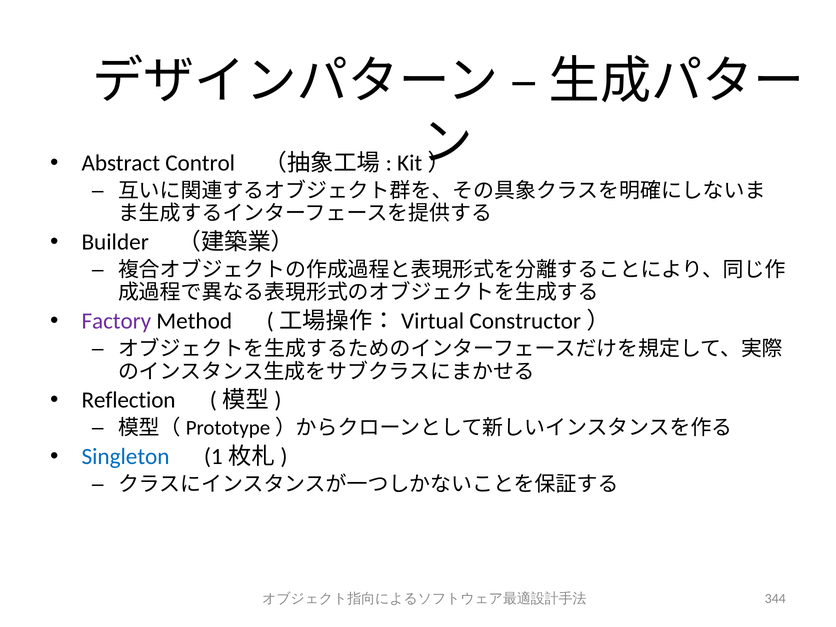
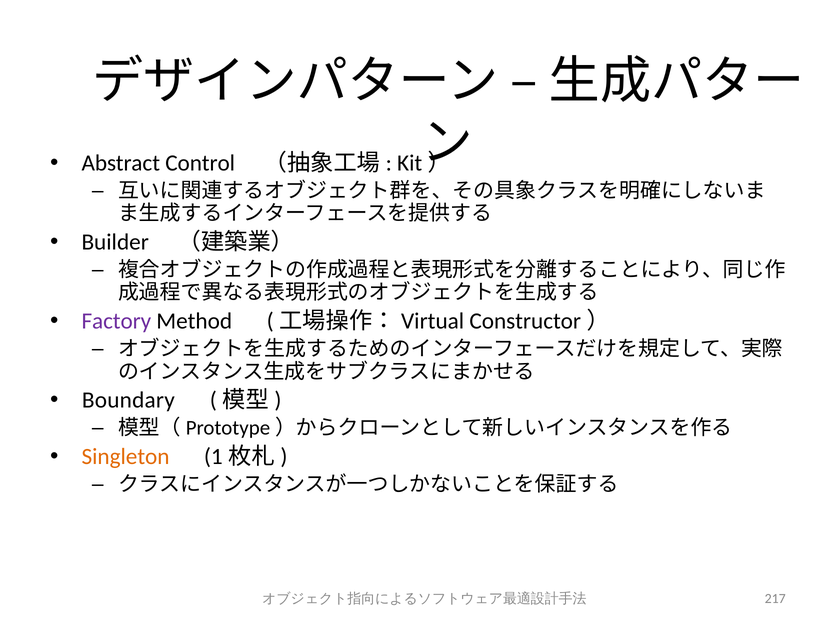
Reflection: Reflection -> Boundary
Singleton colour: blue -> orange
344: 344 -> 217
